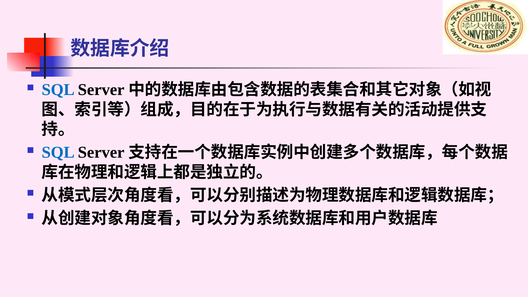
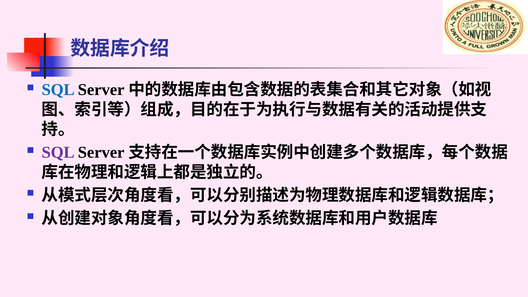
SQL at (58, 153) colour: blue -> purple
